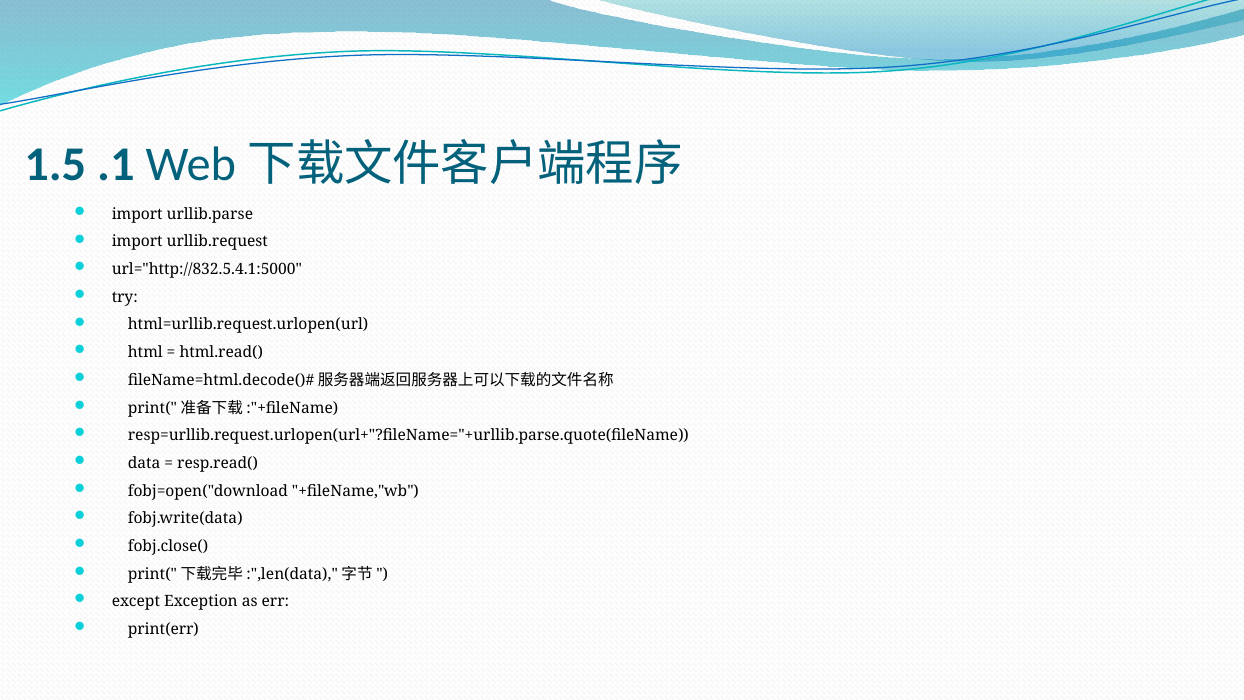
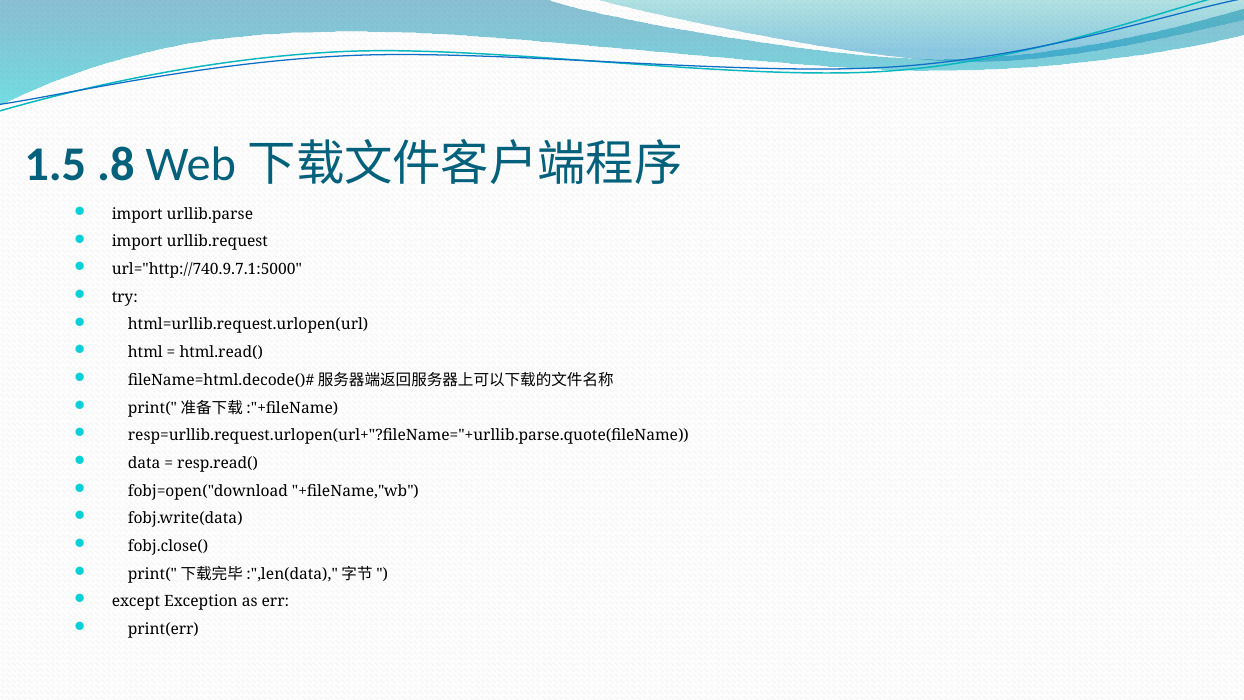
.1: .1 -> .8
url="http://832.5.4.1:5000: url="http://832.5.4.1:5000 -> url="http://740.9.7.1:5000
